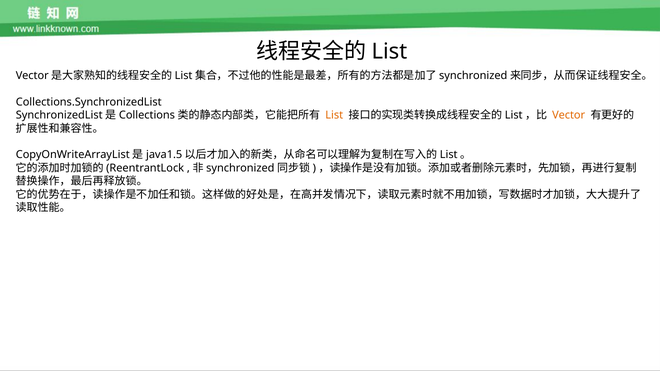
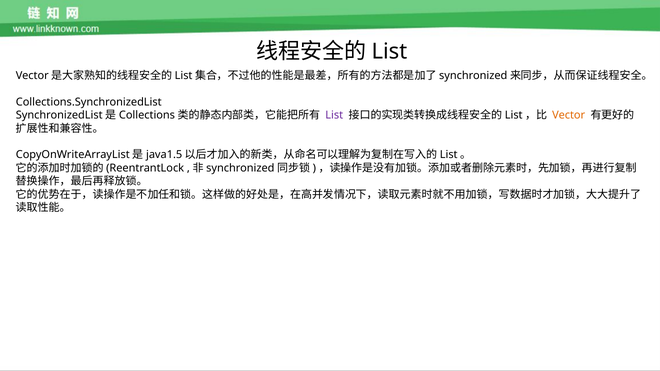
List at (334, 115) colour: orange -> purple
